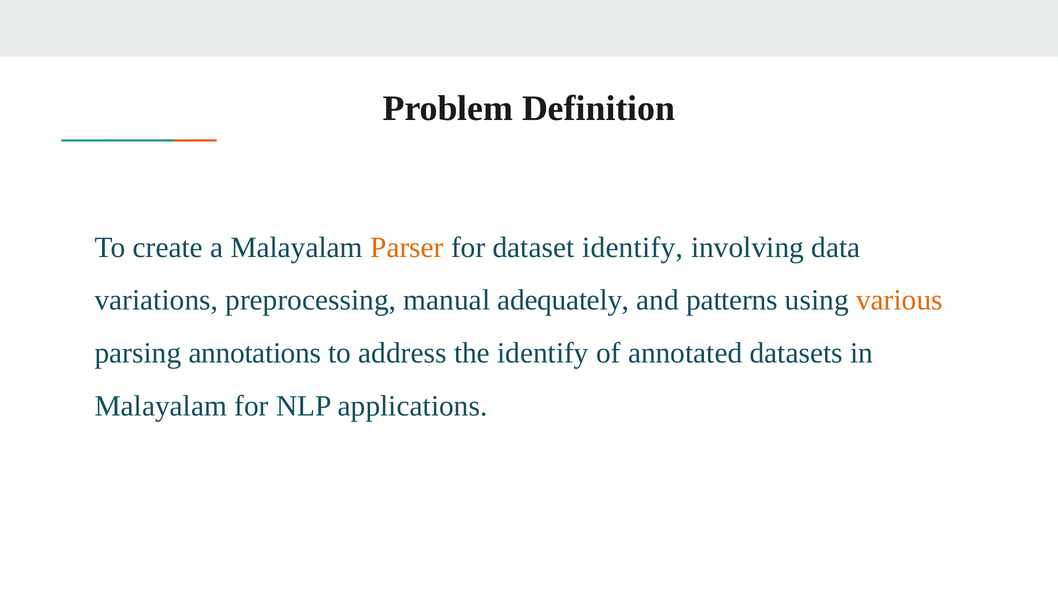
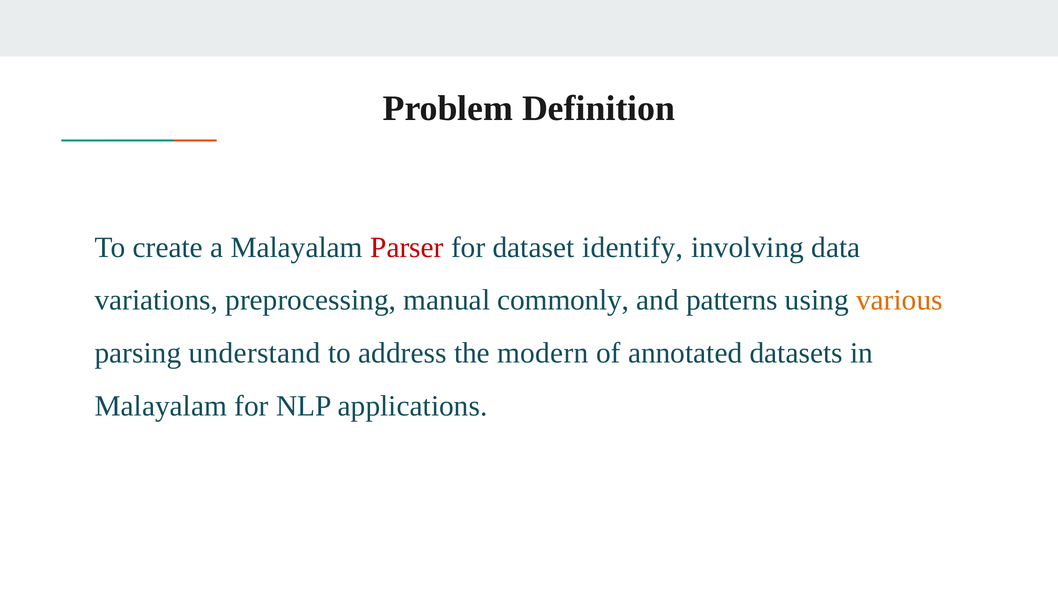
Parser colour: orange -> red
adequately: adequately -> commonly
annotations: annotations -> understand
the identify: identify -> modern
